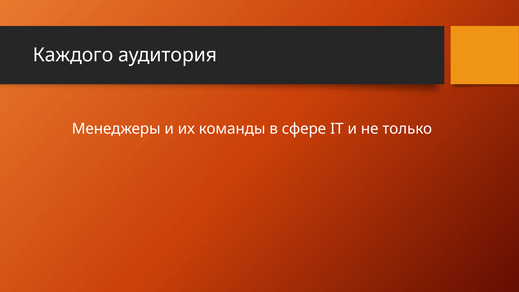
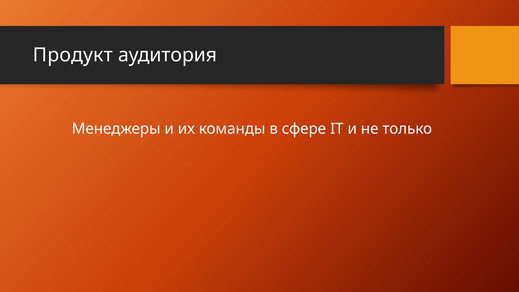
Каждого: Каждого -> Продукт
